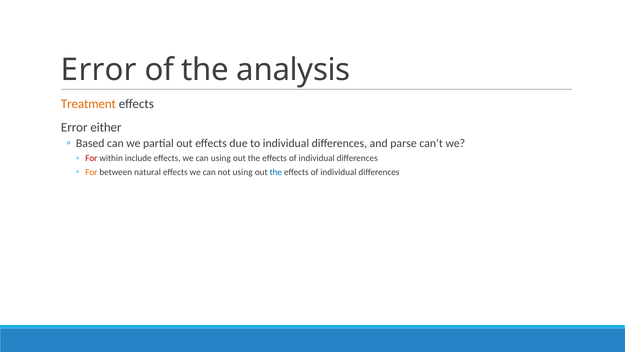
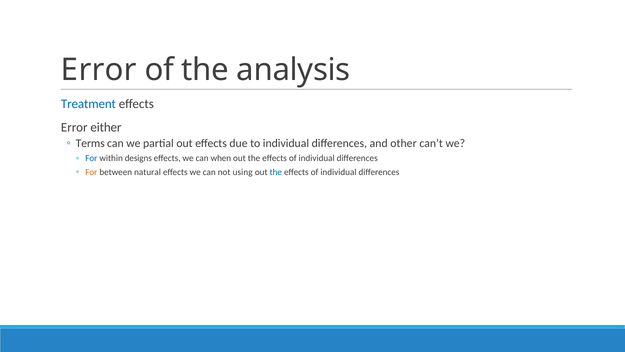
Treatment colour: orange -> blue
Based: Based -> Terms
parse: parse -> other
For at (91, 158) colour: red -> blue
include: include -> designs
can using: using -> when
